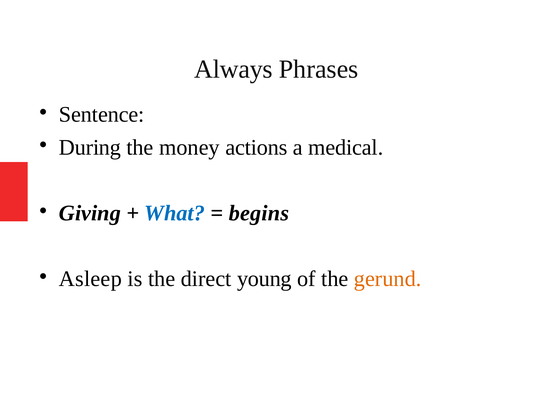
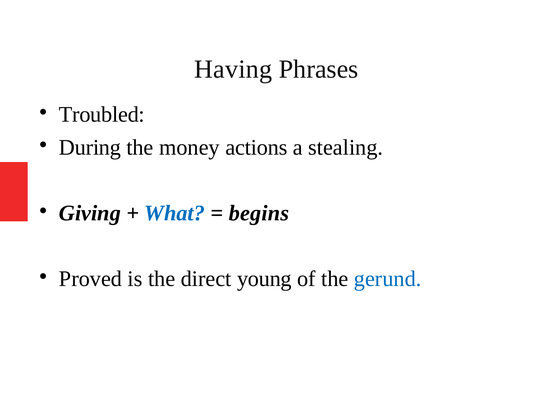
Always: Always -> Having
Sentence: Sentence -> Troubled
medical: medical -> stealing
Asleep: Asleep -> Proved
gerund colour: orange -> blue
